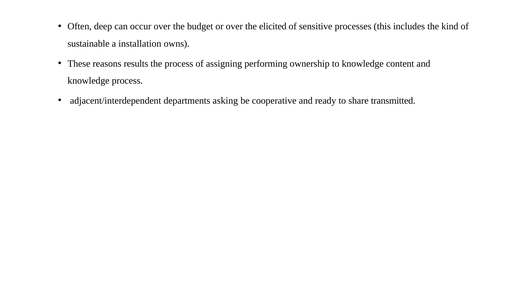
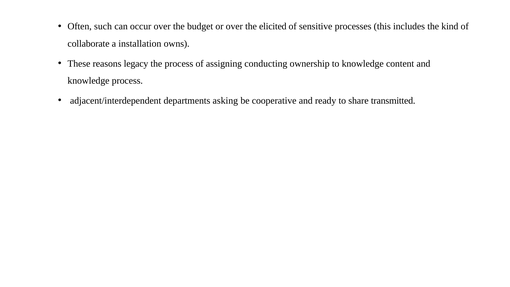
deep: deep -> such
sustainable: sustainable -> collaborate
results: results -> legacy
performing: performing -> conducting
